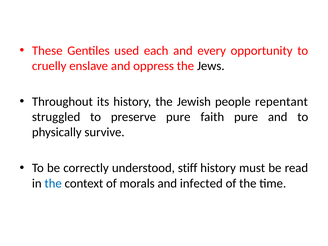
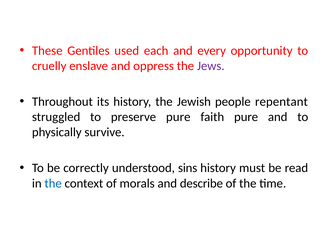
Jews colour: black -> purple
stiff: stiff -> sins
infected: infected -> describe
